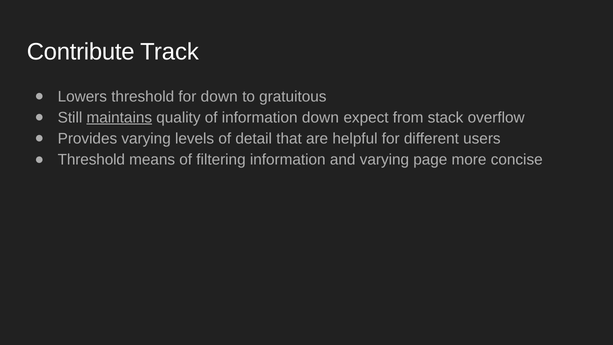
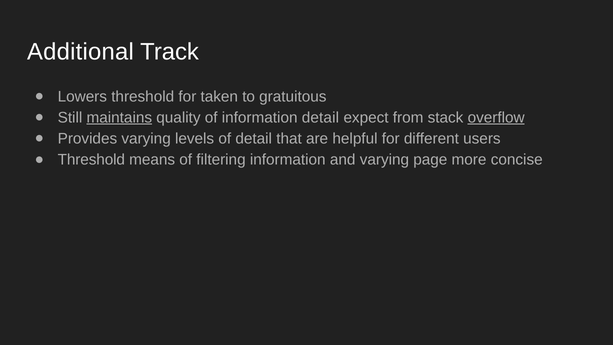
Contribute: Contribute -> Additional
for down: down -> taken
information down: down -> detail
overflow underline: none -> present
